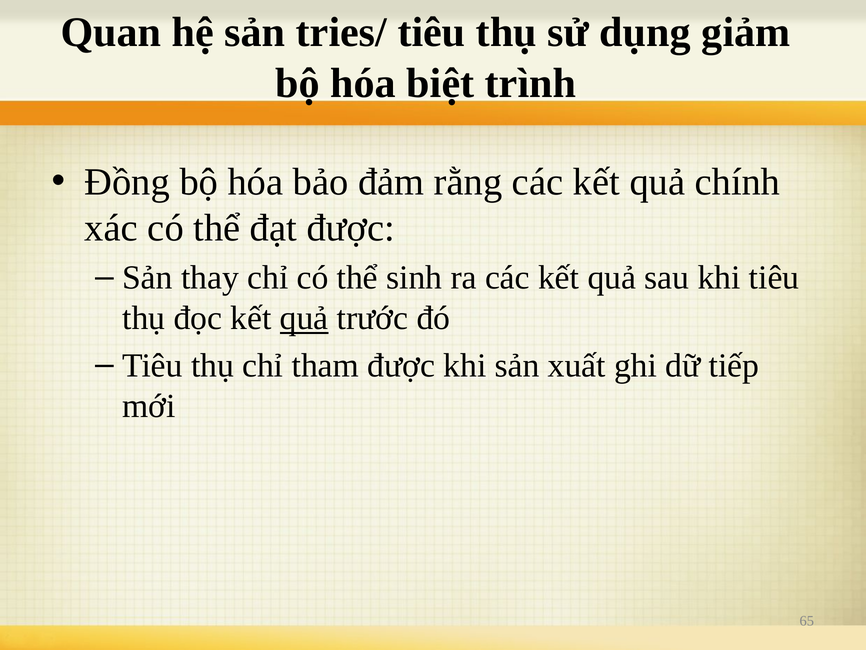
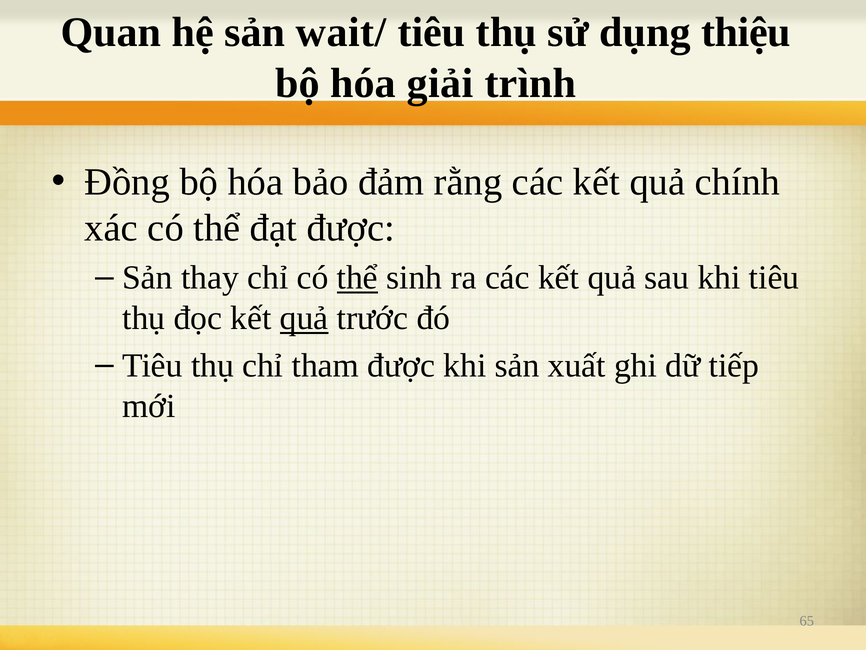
tries/: tries/ -> wait/
giảm: giảm -> thiệu
biệt: biệt -> giải
thể at (357, 278) underline: none -> present
